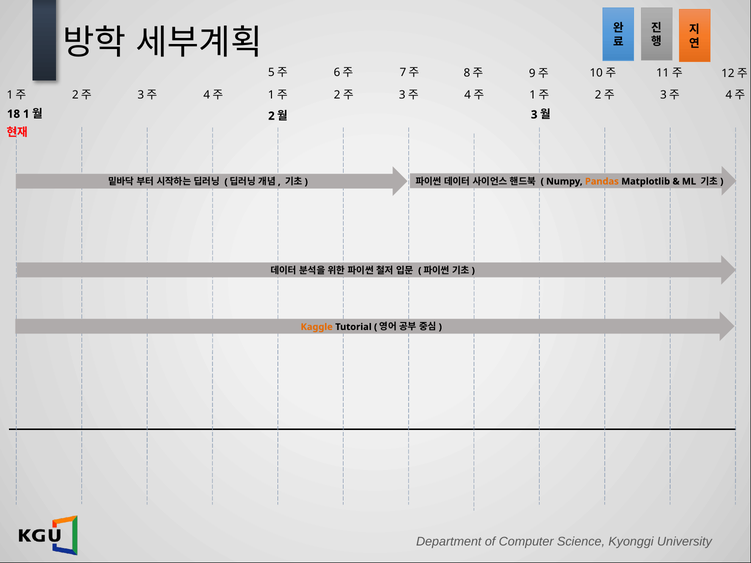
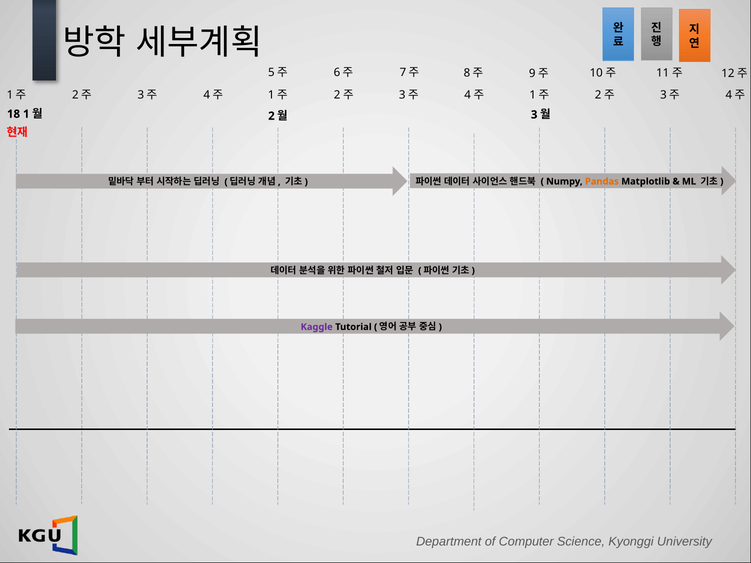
Kaggle colour: orange -> purple
